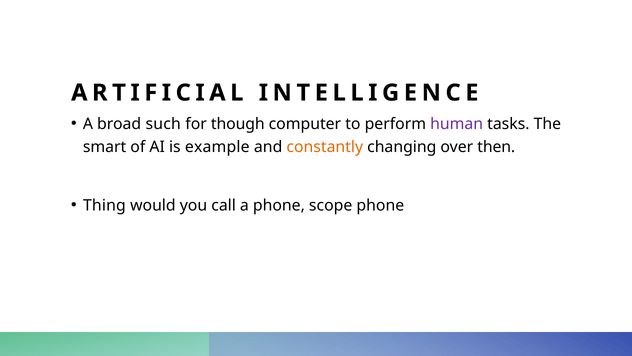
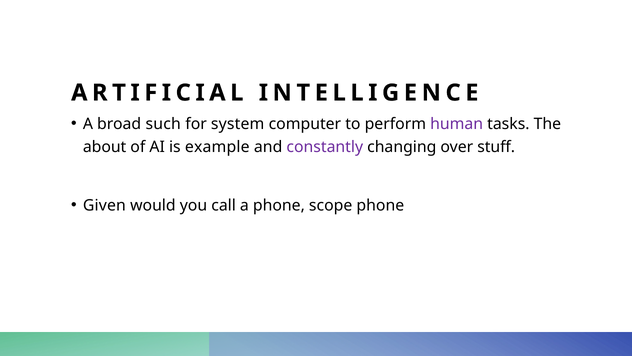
though: though -> system
smart: smart -> about
constantly colour: orange -> purple
then: then -> stuff
Thing: Thing -> Given
